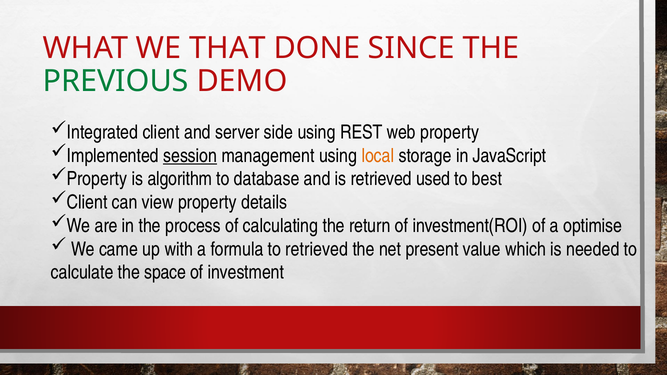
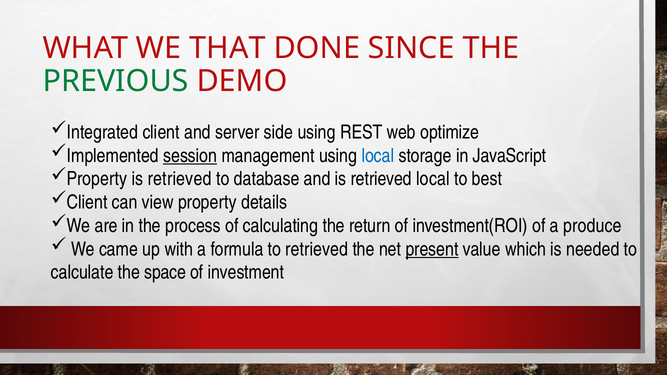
web property: property -> optimize
local at (378, 156) colour: orange -> blue
Property is algorithm: algorithm -> retrieved
retrieved used: used -> local
optimise: optimise -> produce
present underline: none -> present
